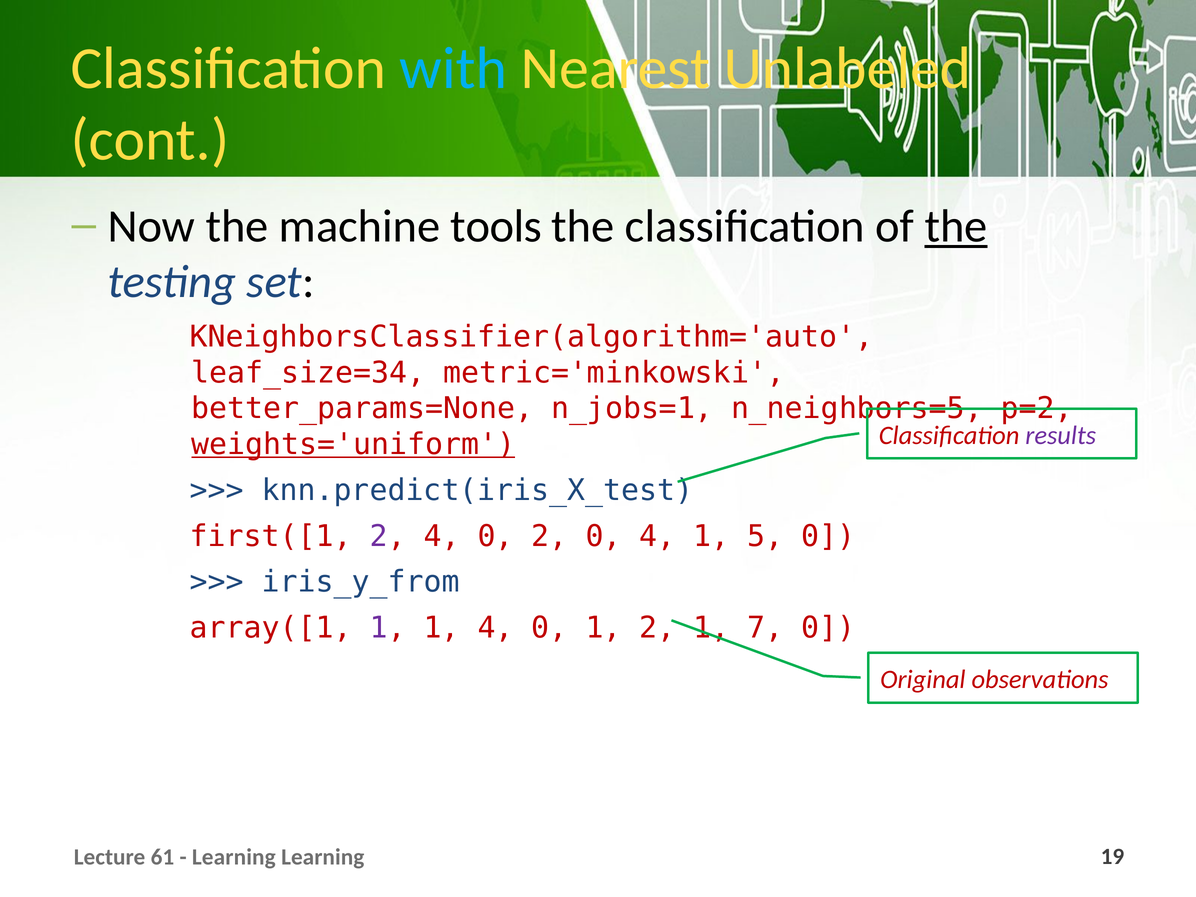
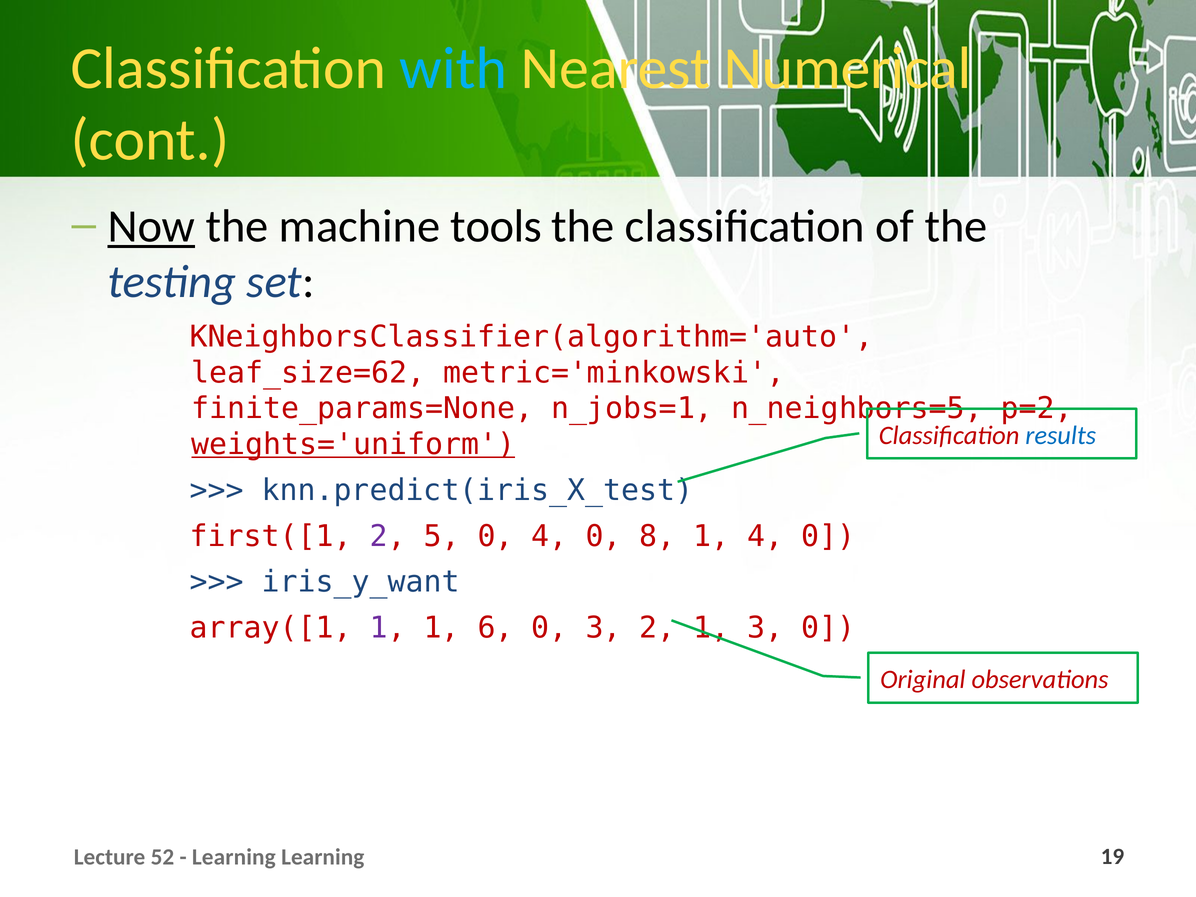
Unlabeled: Unlabeled -> Numerical
Now underline: none -> present
the at (956, 226) underline: present -> none
leaf_size=34: leaf_size=34 -> leaf_size=62
better_params=None: better_params=None -> finite_params=None
results colour: purple -> blue
2 4: 4 -> 5
0 2: 2 -> 4
0 4: 4 -> 8
1 5: 5 -> 4
iris_y_from: iris_y_from -> iris_y_want
1 4: 4 -> 6
0 1: 1 -> 3
1 7: 7 -> 3
61: 61 -> 52
